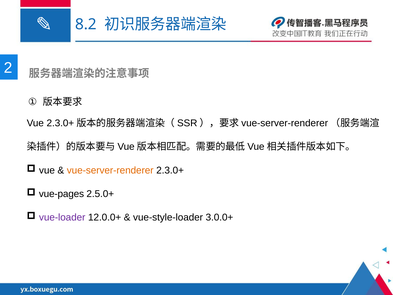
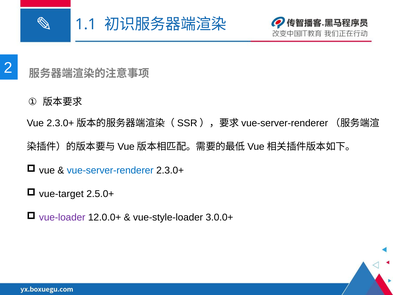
8.2: 8.2 -> 1.1
vue-server-renderer colour: orange -> blue
vue-pages: vue-pages -> vue-target
